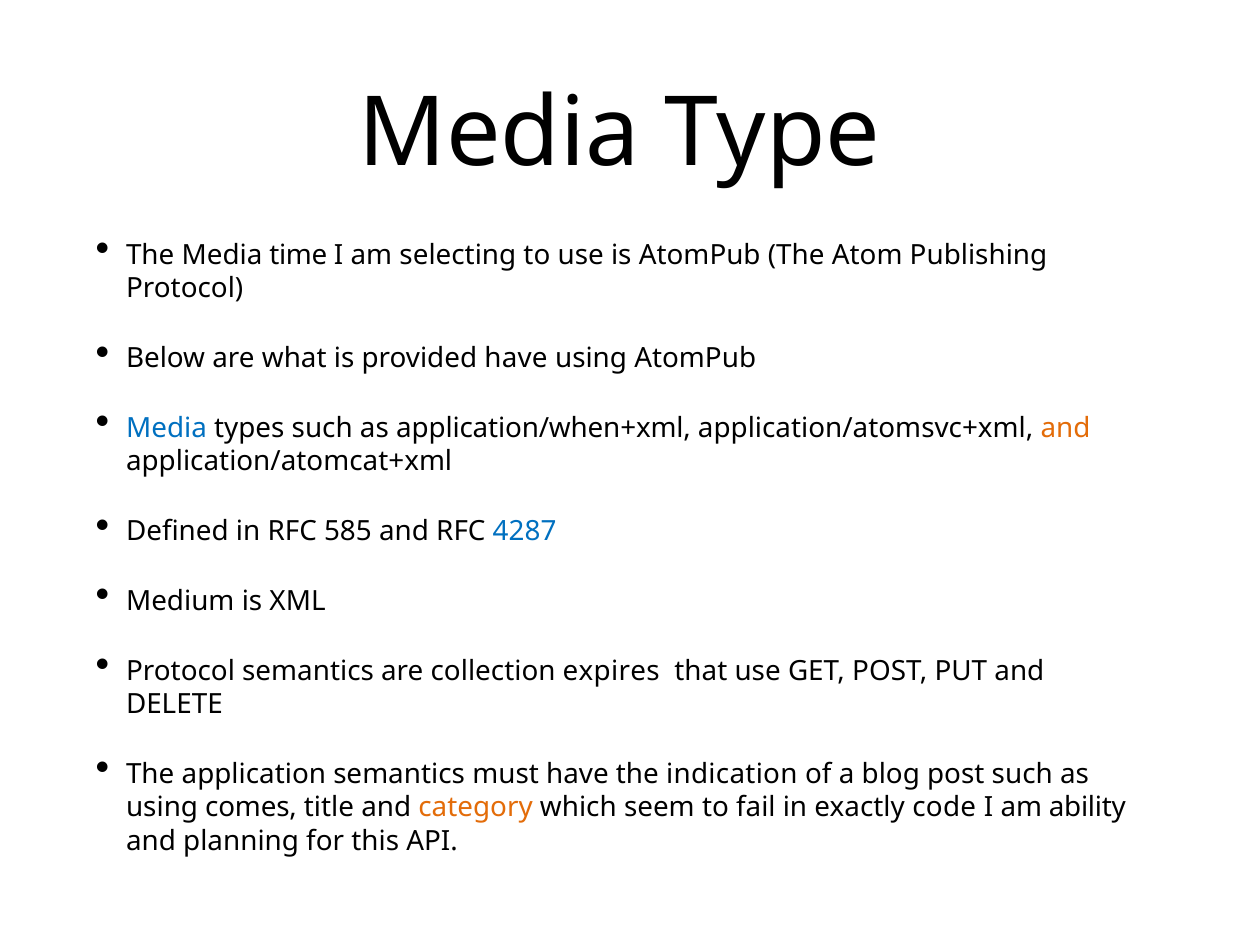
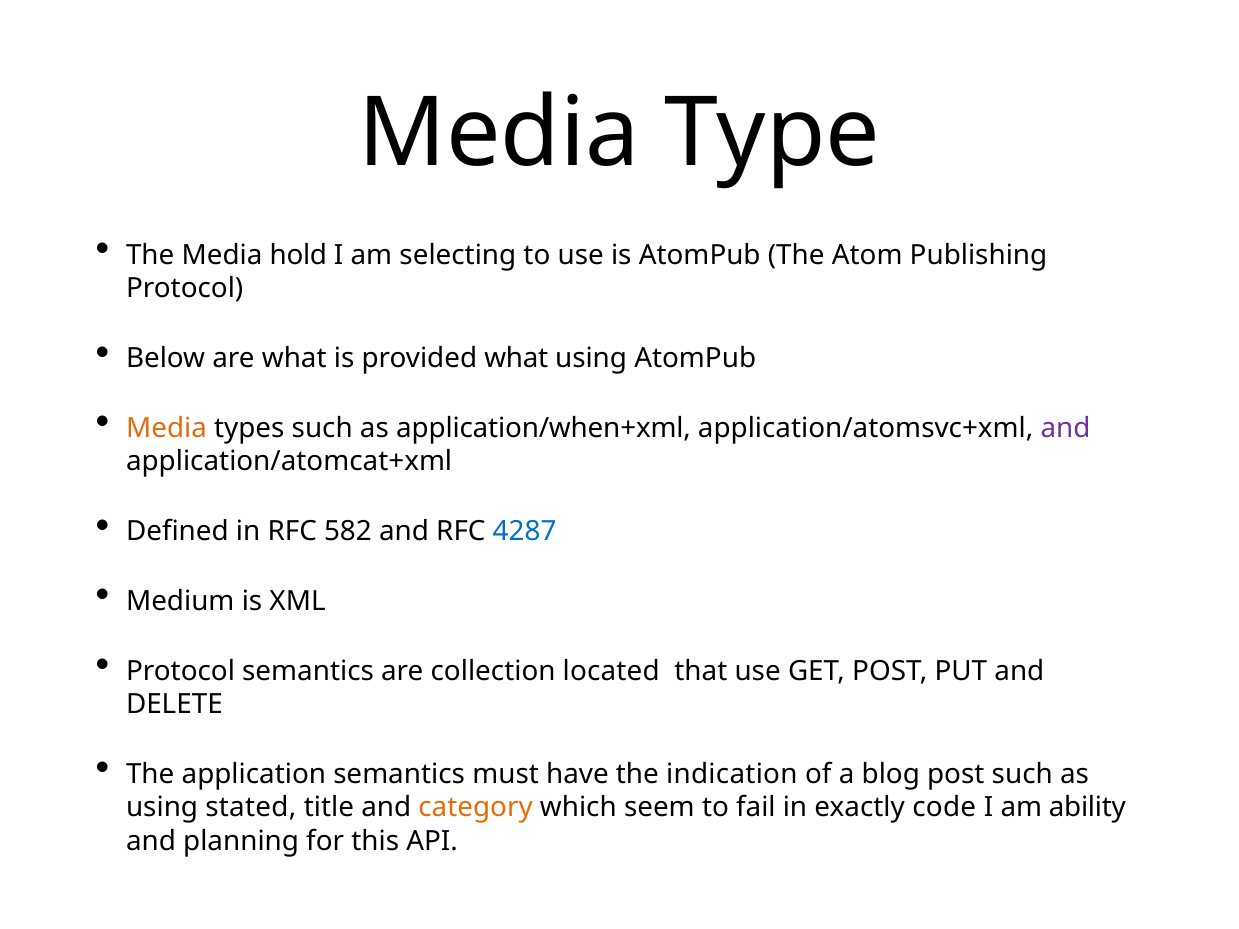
time: time -> hold
provided have: have -> what
Media at (166, 428) colour: blue -> orange
and at (1066, 428) colour: orange -> purple
585: 585 -> 582
expires: expires -> located
comes: comes -> stated
